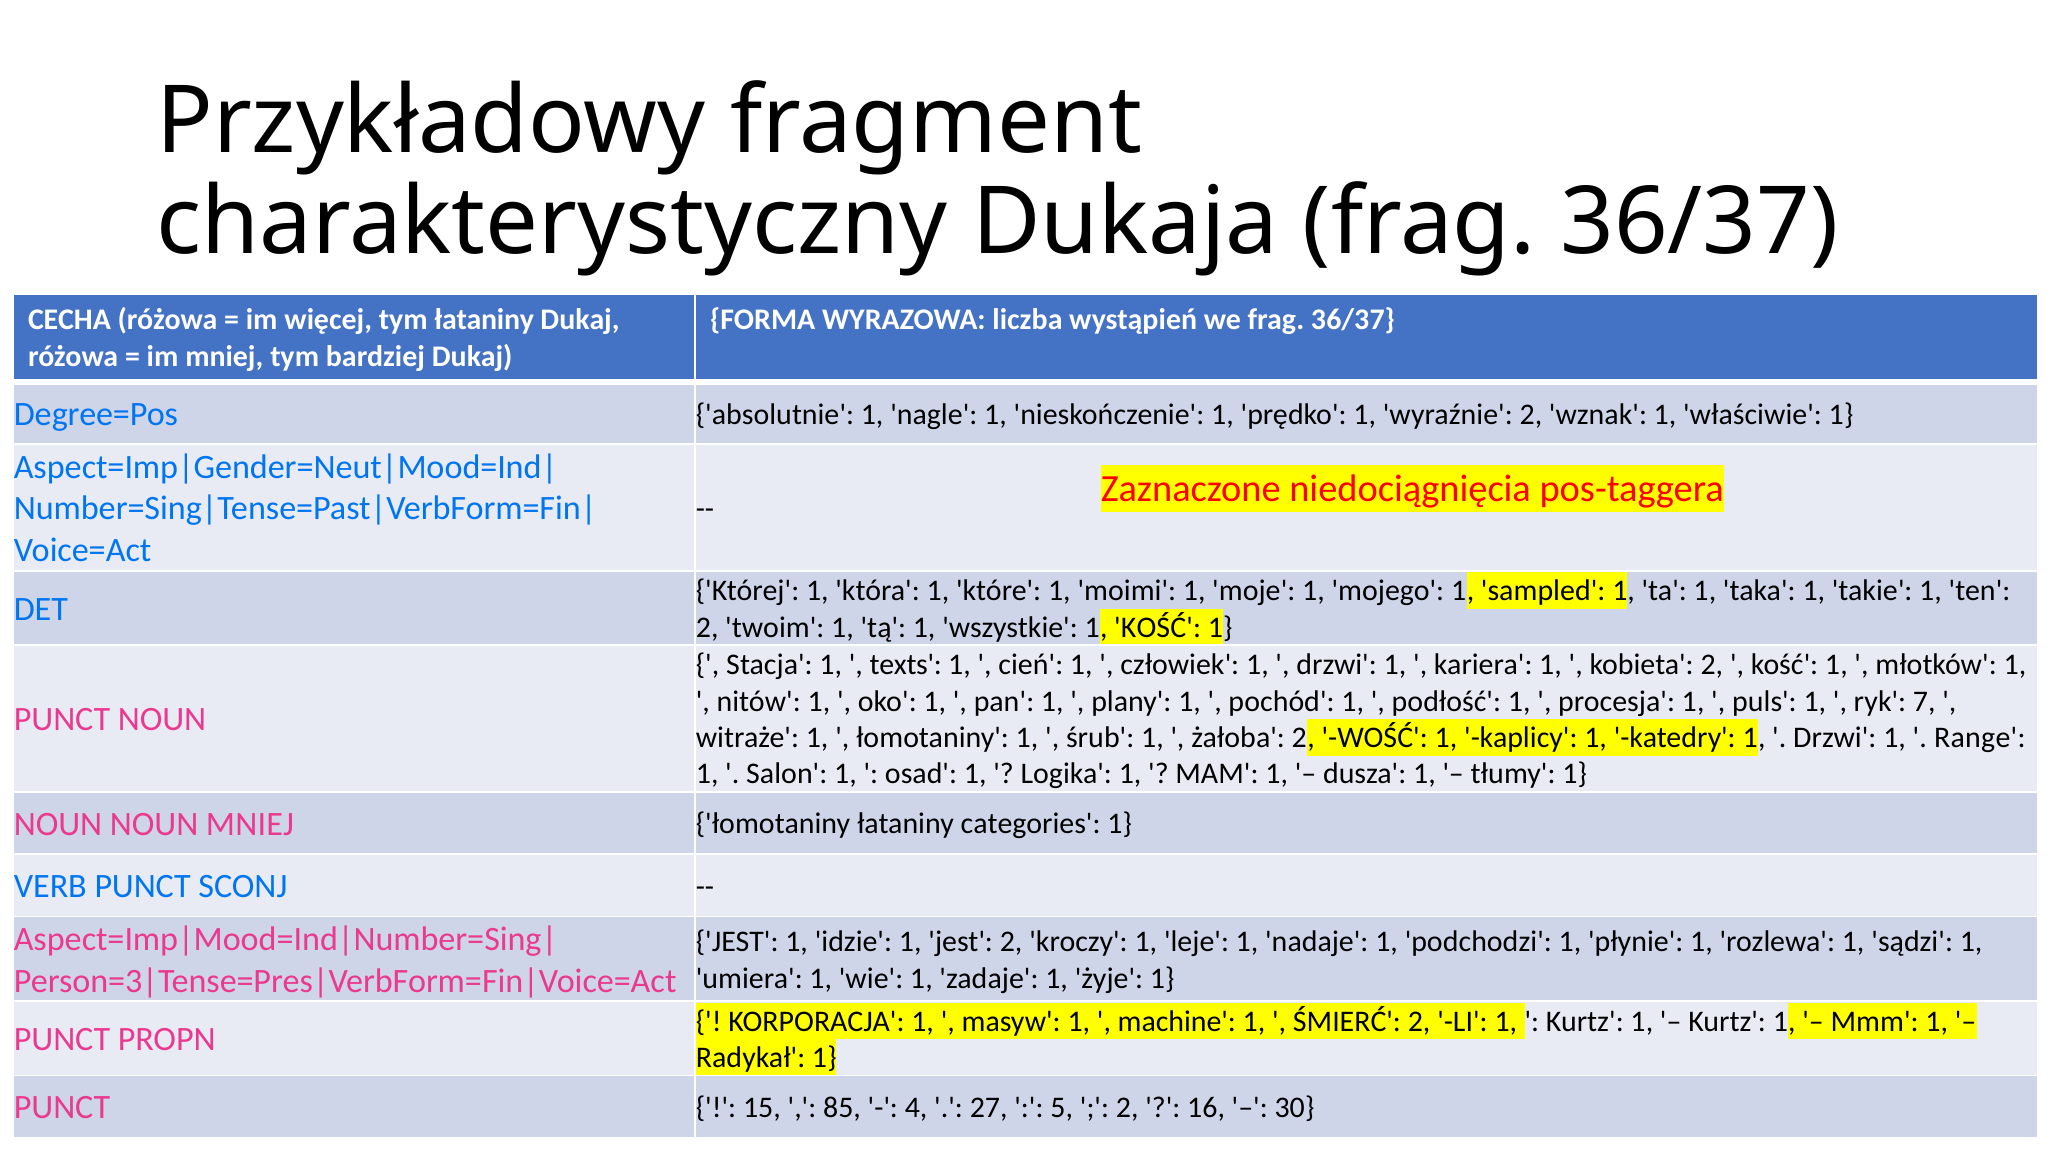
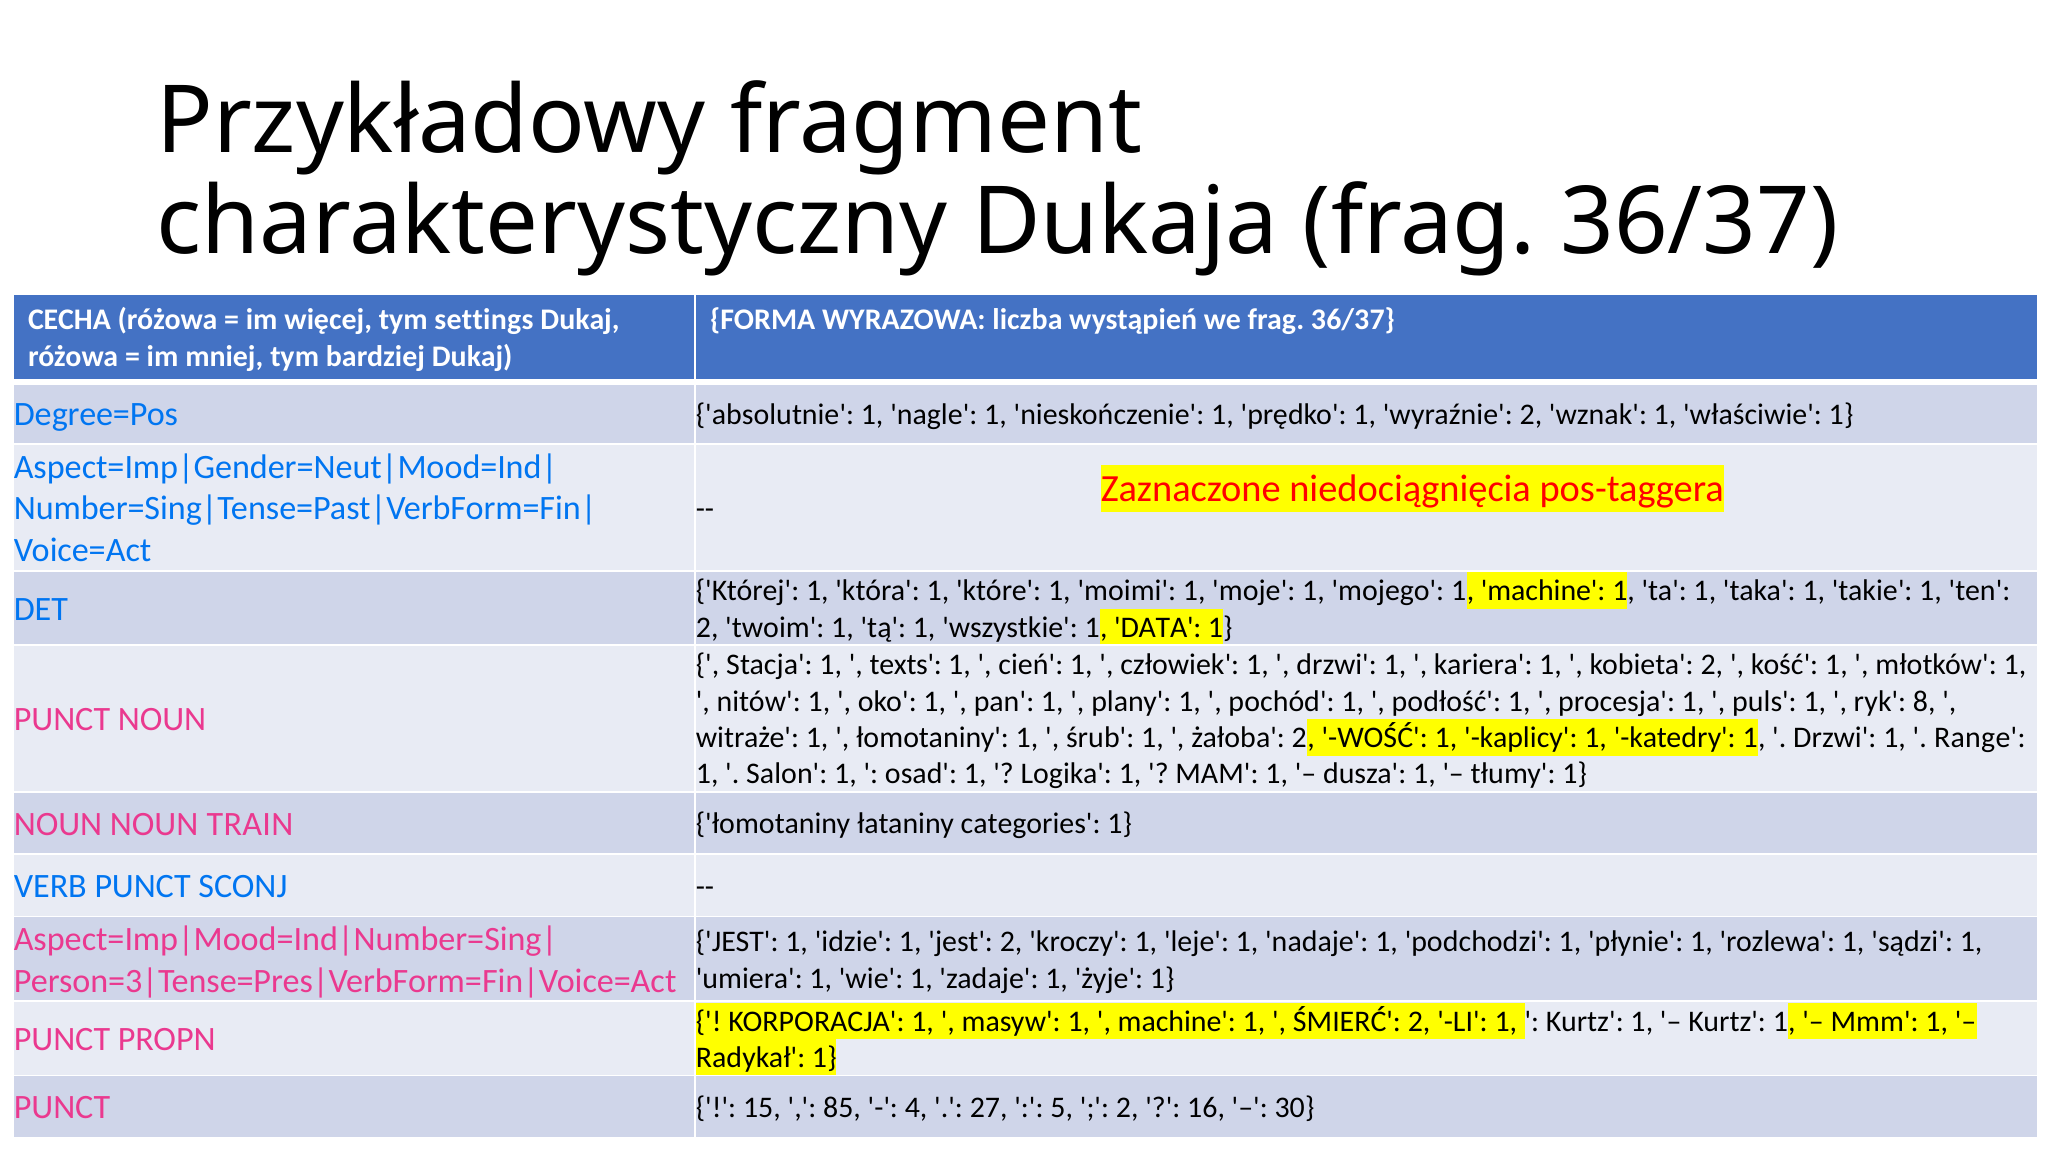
tym łataniny: łataniny -> settings
1 sampled: sampled -> machine
1 KOŚĆ: KOŚĆ -> DATA
7: 7 -> 8
NOUN MNIEJ: MNIEJ -> TRAIN
